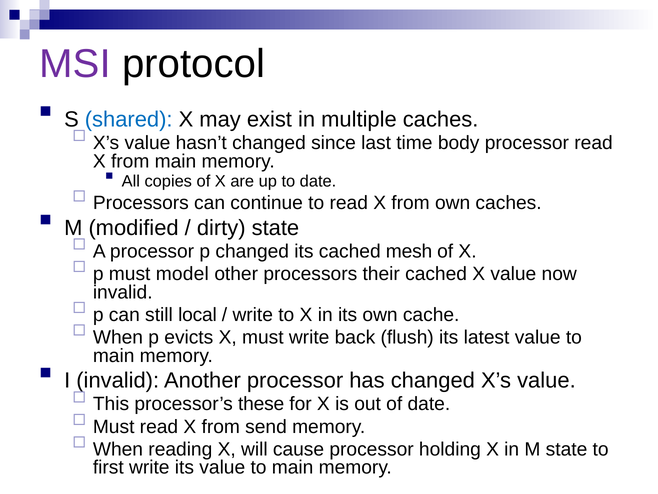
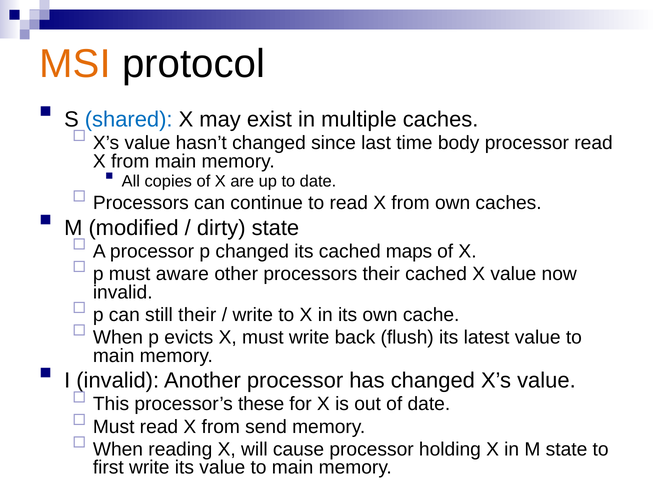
MSI colour: purple -> orange
mesh: mesh -> maps
model: model -> aware
still local: local -> their
